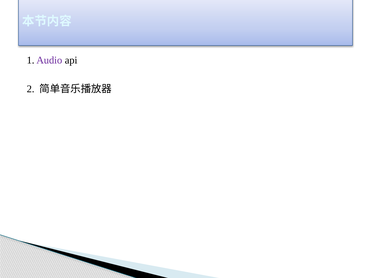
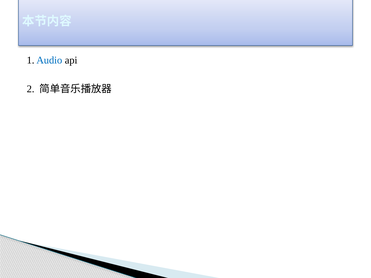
Audio colour: purple -> blue
